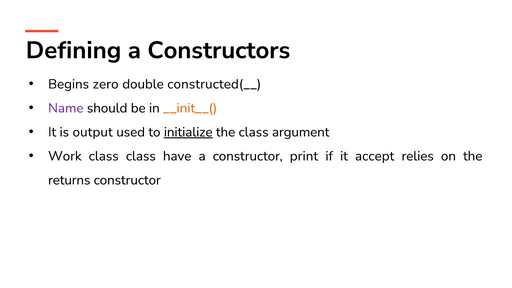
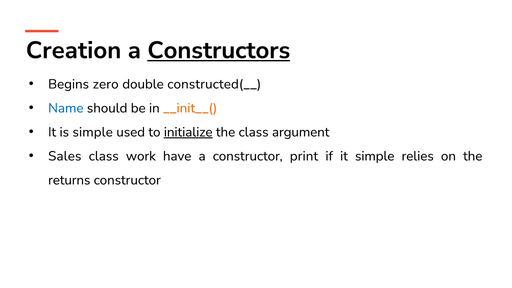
Defining: Defining -> Creation
Constructors underline: none -> present
Name colour: purple -> blue
is output: output -> simple
Work: Work -> Sales
class class: class -> work
it accept: accept -> simple
